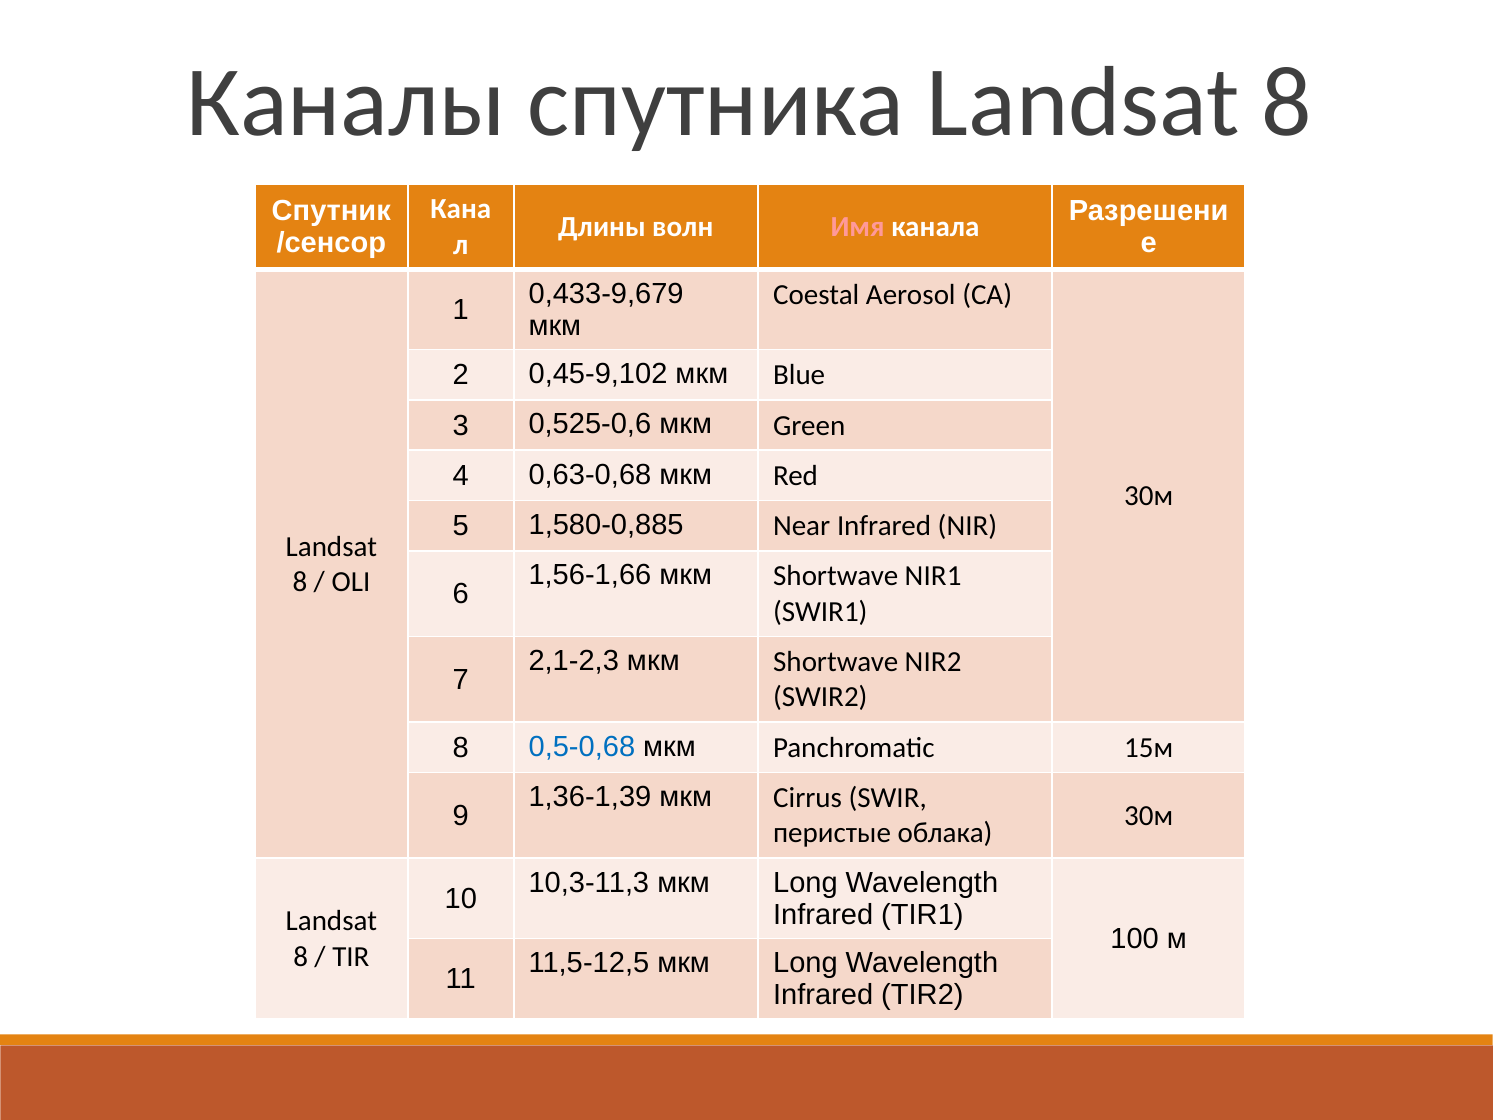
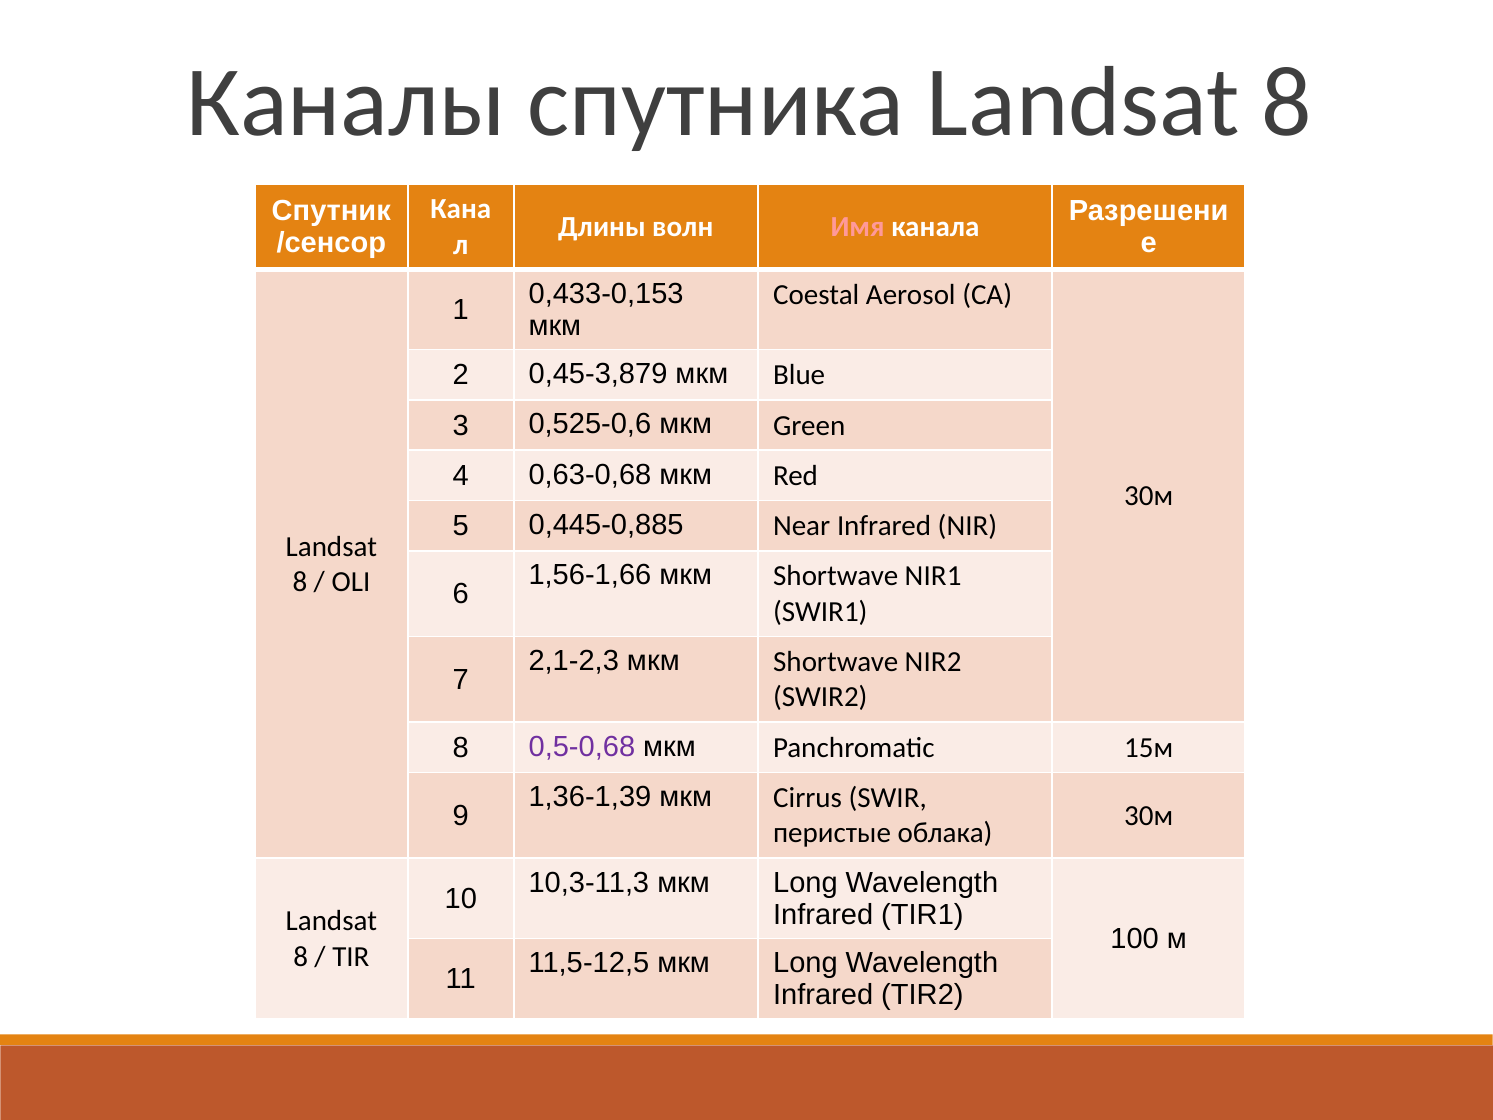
0,433-9,679: 0,433-9,679 -> 0,433-0,153
0,45-9,102: 0,45-9,102 -> 0,45-3,879
1,580-0,885: 1,580-0,885 -> 0,445-0,885
0,5-0,68 colour: blue -> purple
